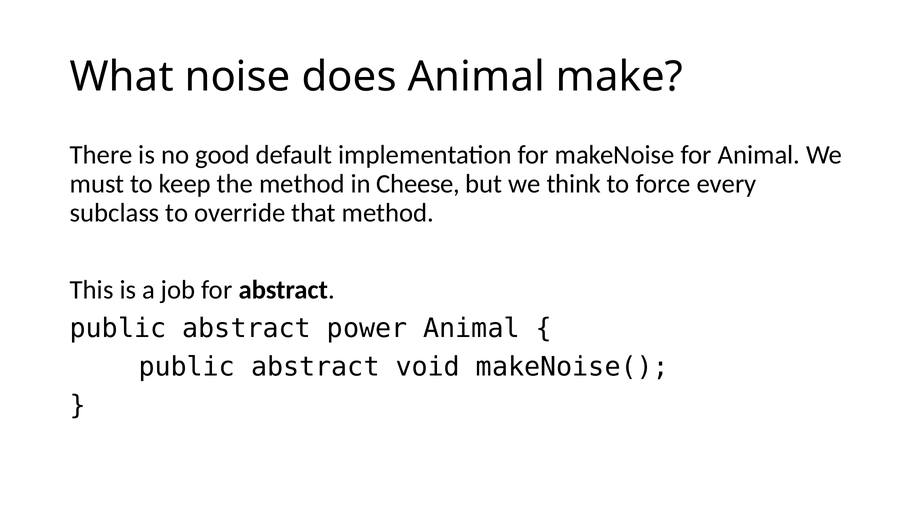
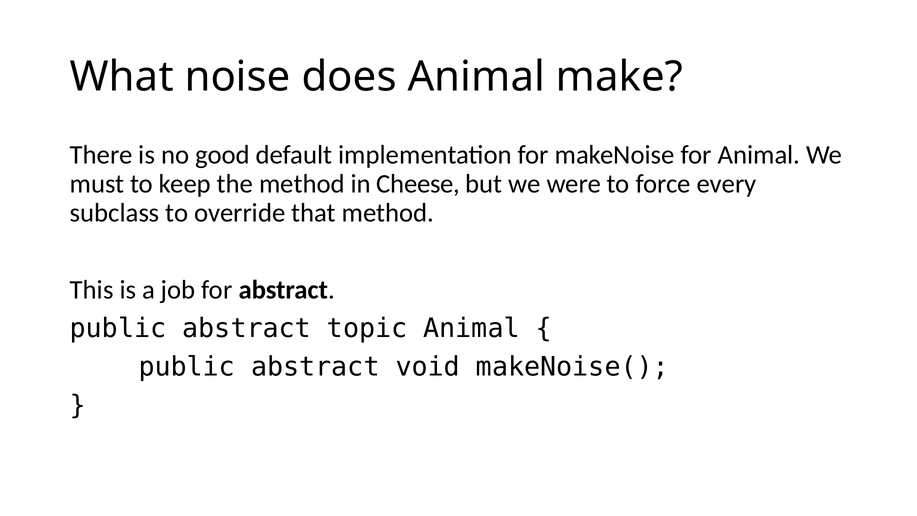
think: think -> were
power: power -> topic
